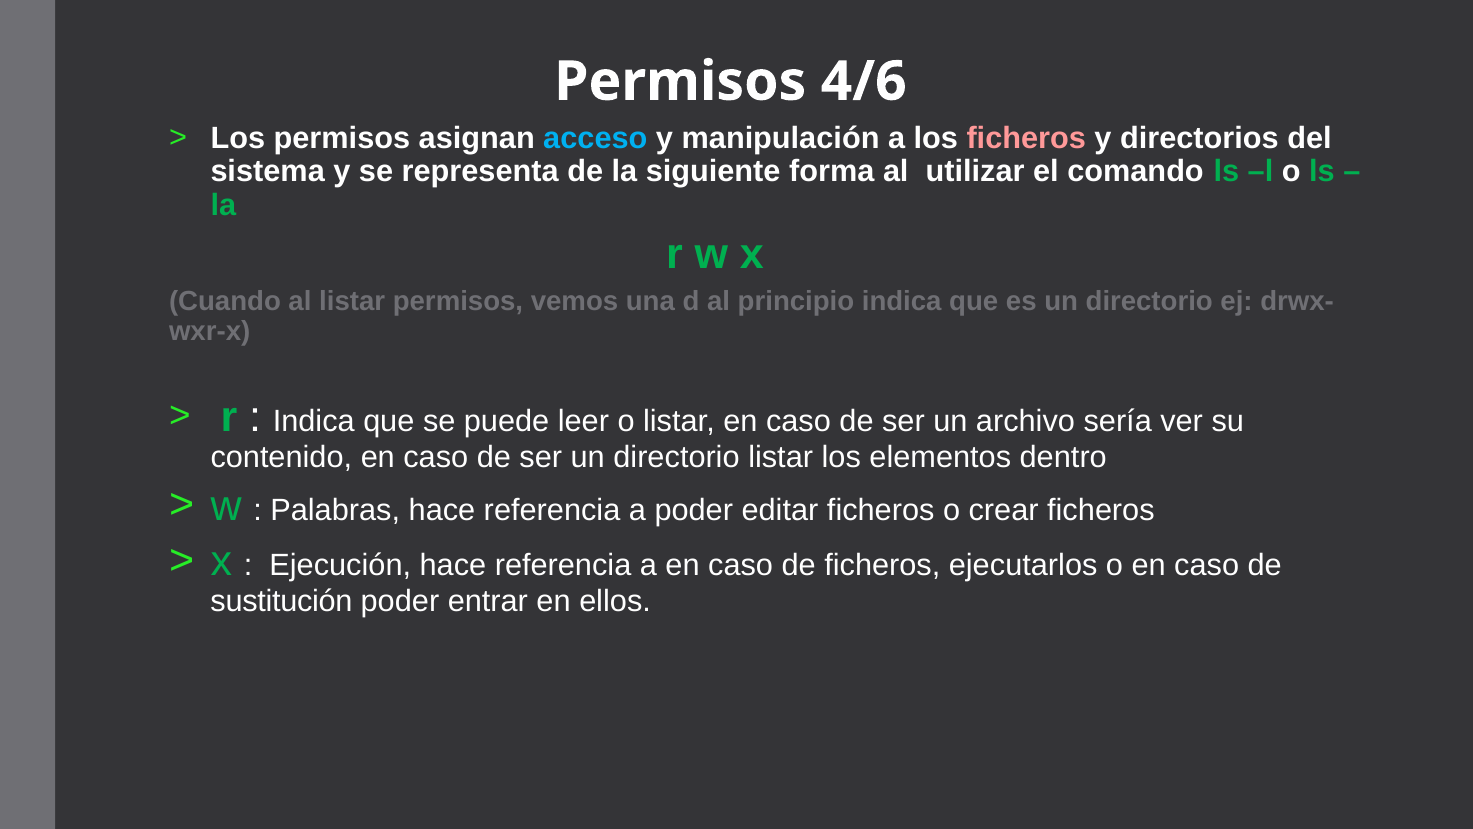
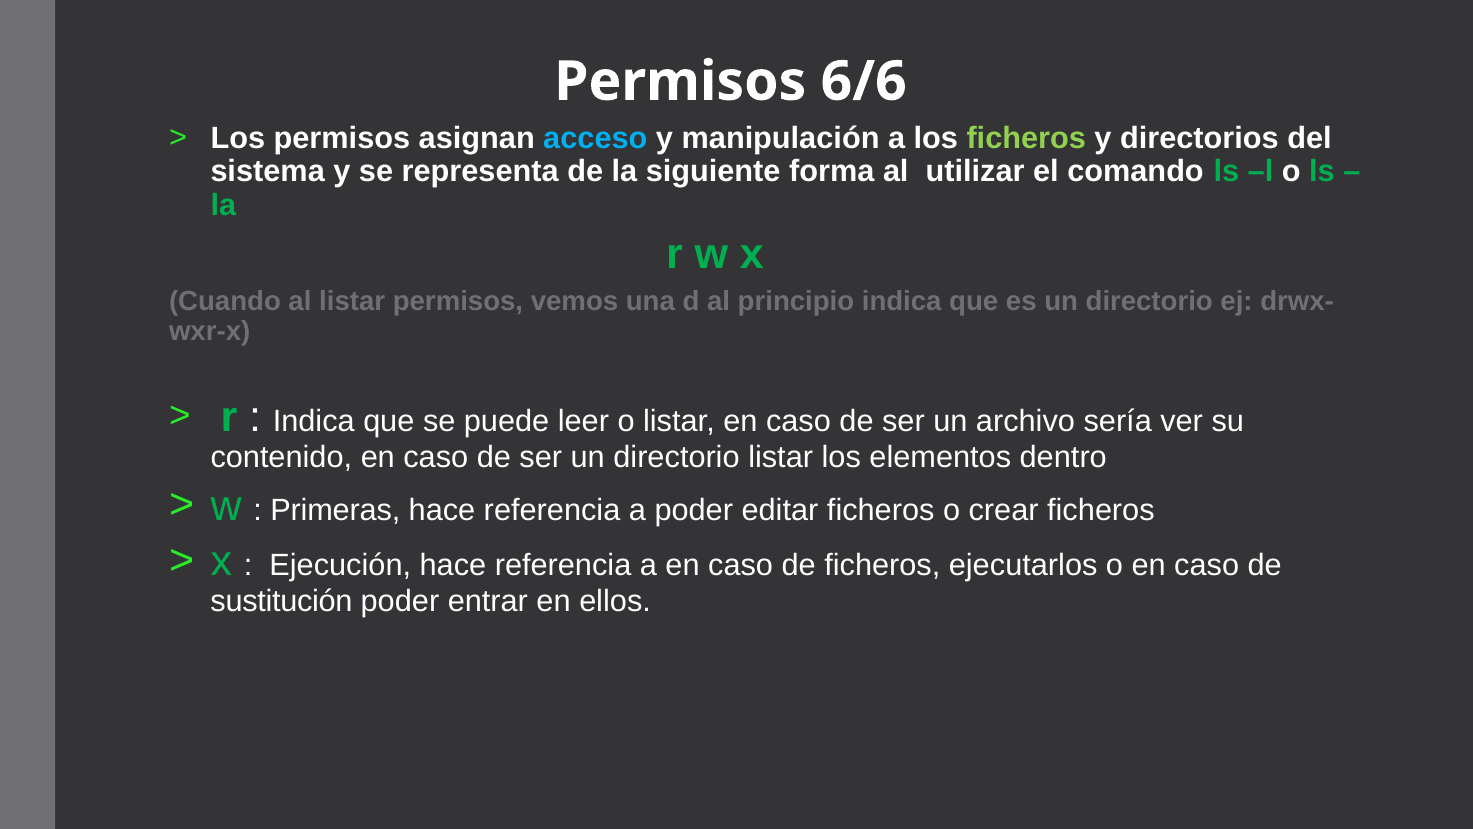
4/6: 4/6 -> 6/6
ficheros at (1026, 139) colour: pink -> light green
Palabras: Palabras -> Primeras
